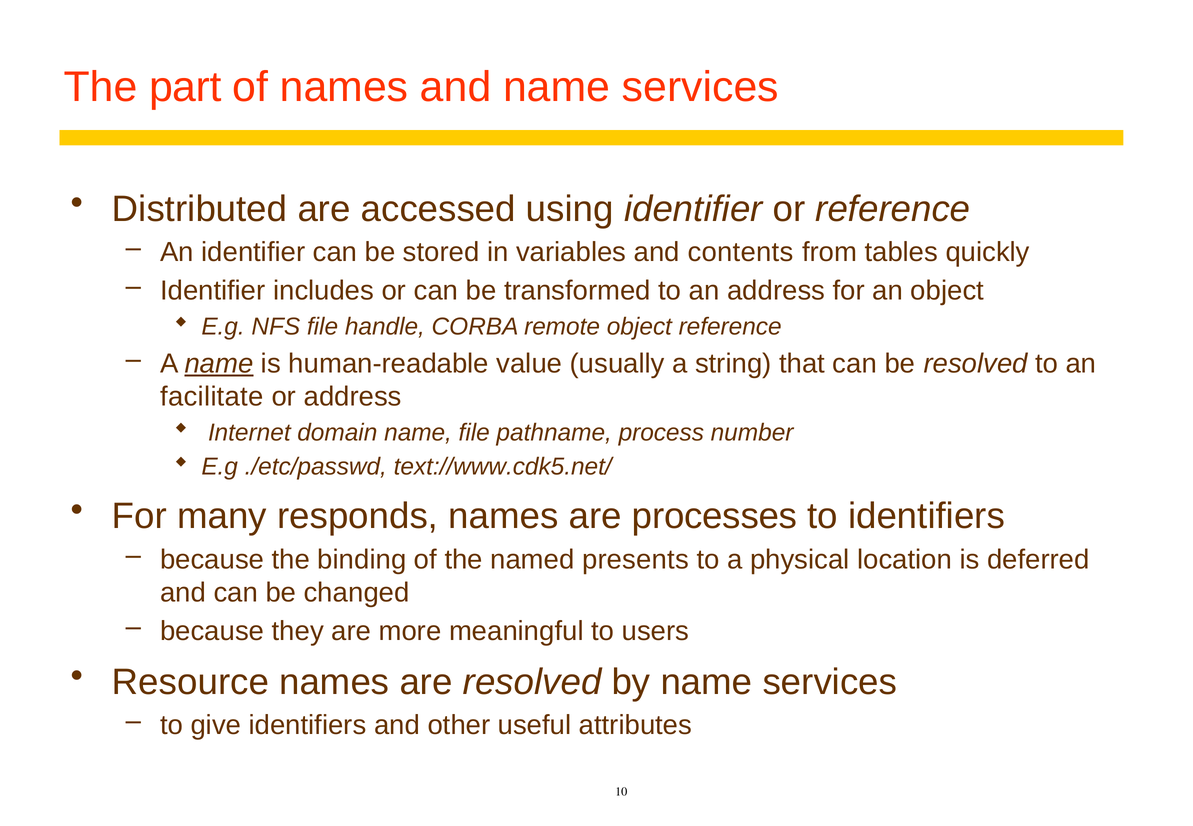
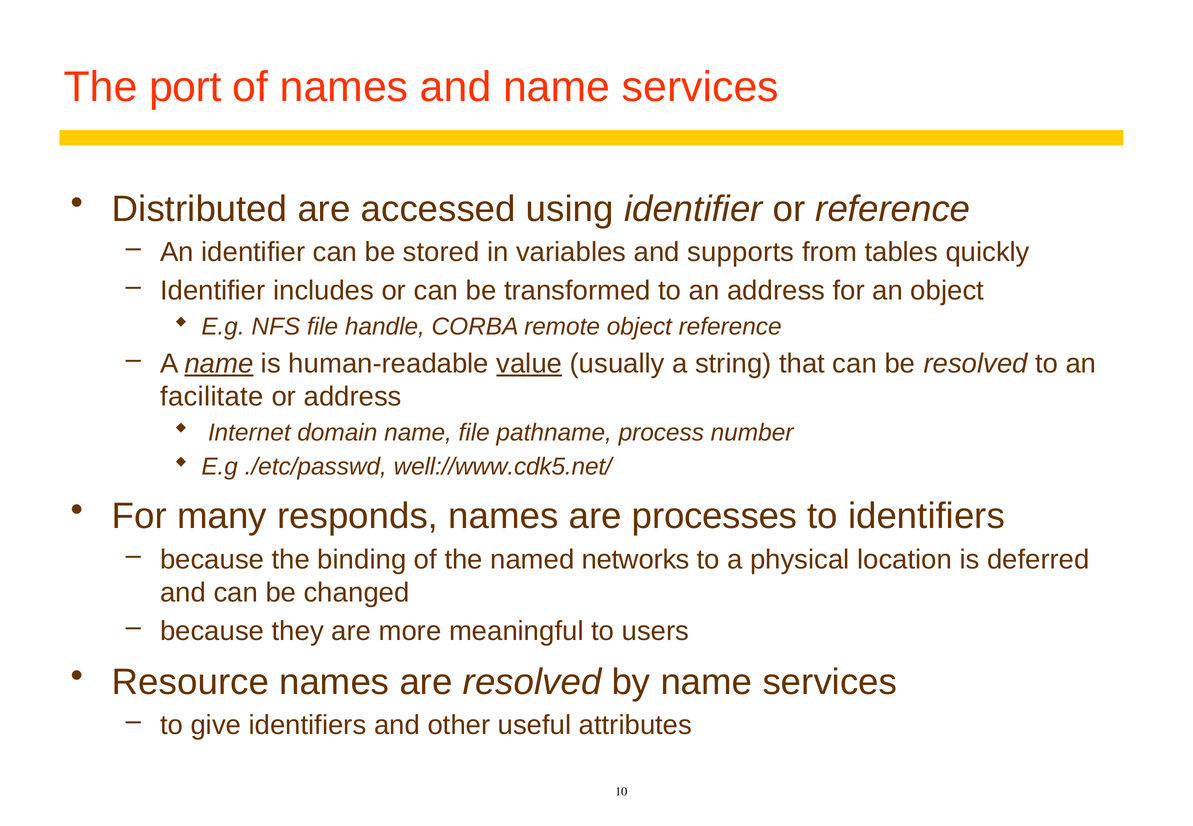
part: part -> port
contents: contents -> supports
value underline: none -> present
text://www.cdk5.net/: text://www.cdk5.net/ -> well://www.cdk5.net/
presents: presents -> networks
